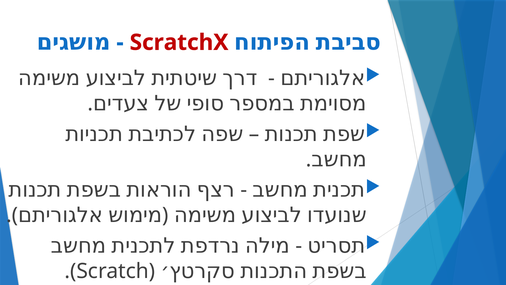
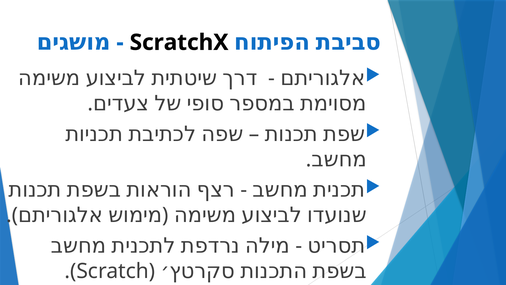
ScratchX colour: red -> black
